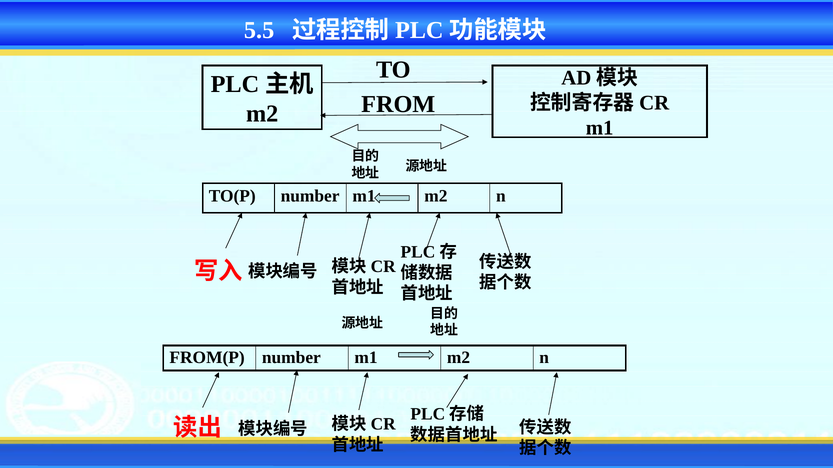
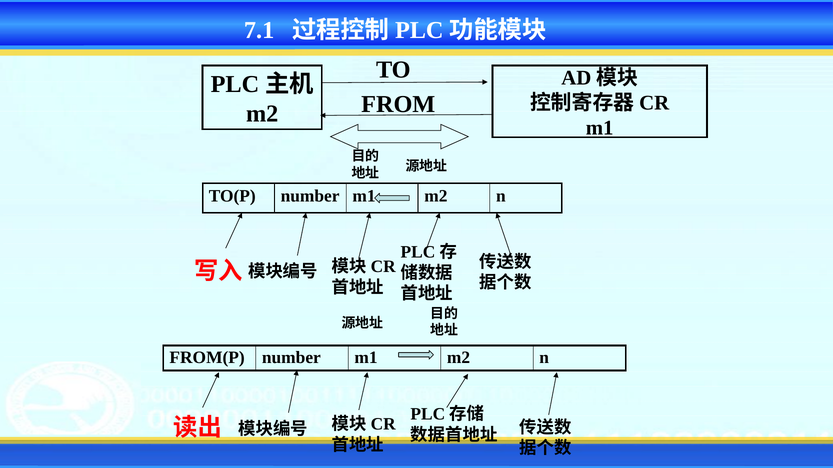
5.5: 5.5 -> 7.1
